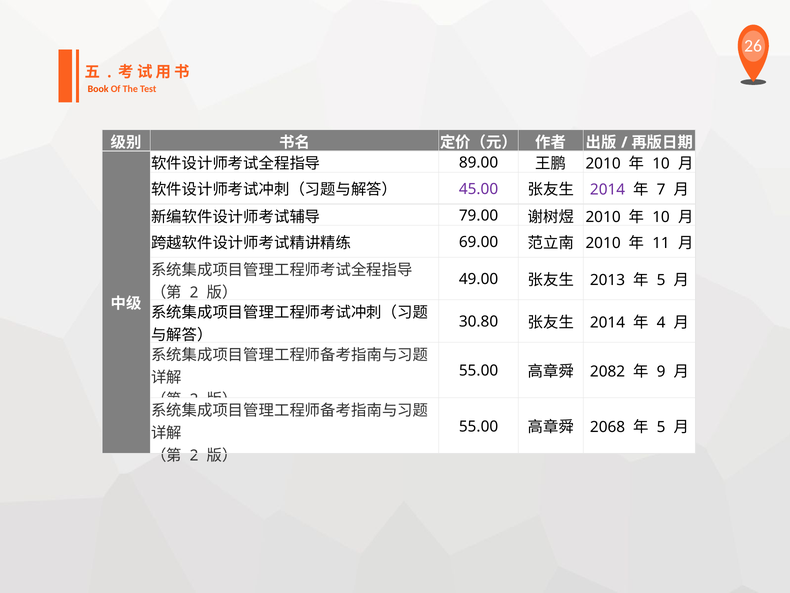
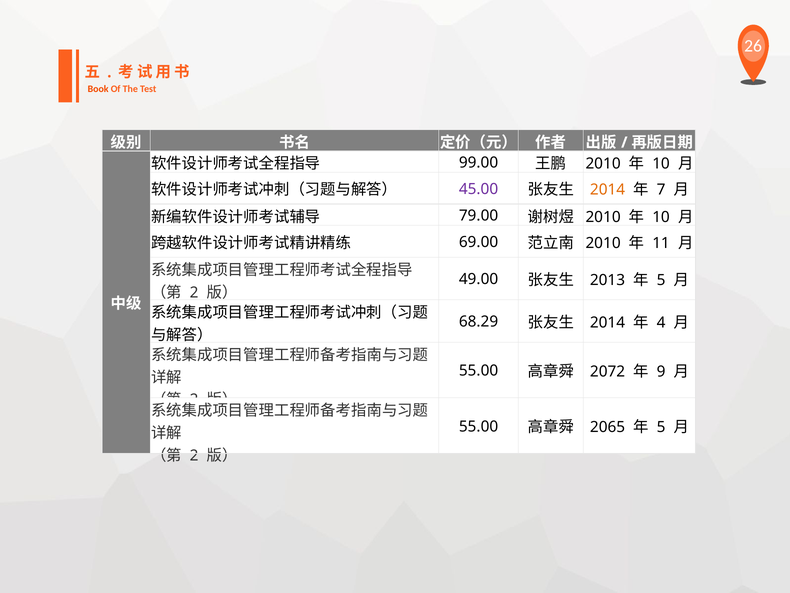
89.00: 89.00 -> 99.00
2014 at (608, 190) colour: purple -> orange
30.80: 30.80 -> 68.29
2082: 2082 -> 2072
2068: 2068 -> 2065
